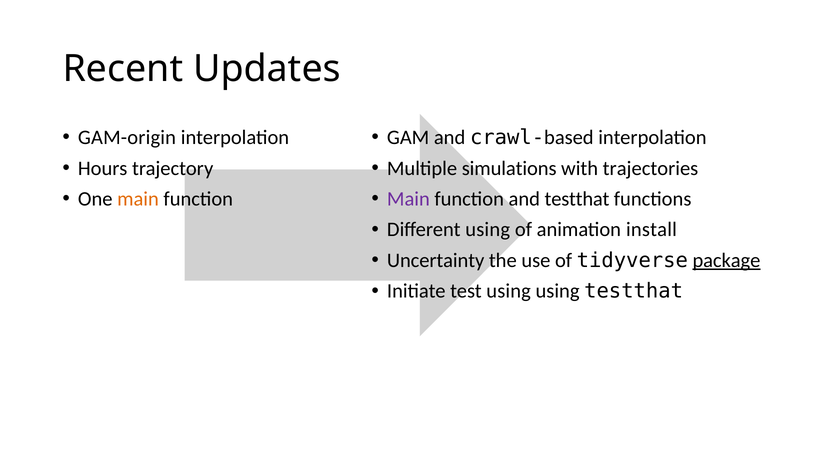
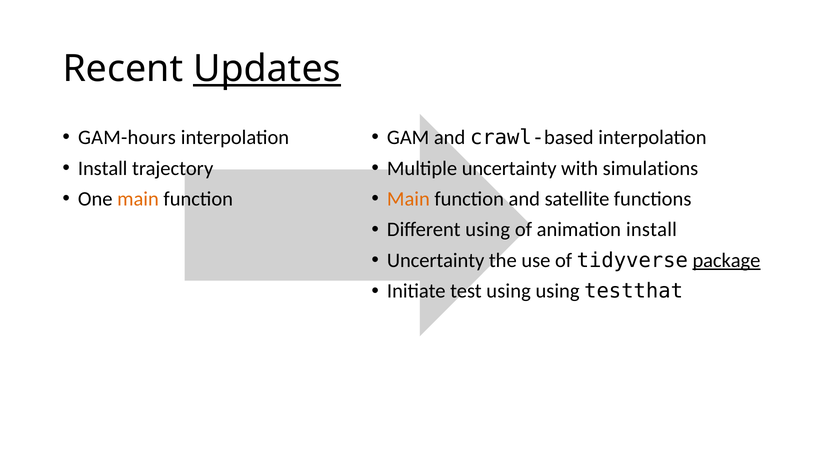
Updates underline: none -> present
GAM-origin: GAM-origin -> GAM-hours
Hours at (103, 168): Hours -> Install
Multiple simulations: simulations -> uncertainty
trajectories: trajectories -> simulations
Main at (408, 199) colour: purple -> orange
and testthat: testthat -> satellite
